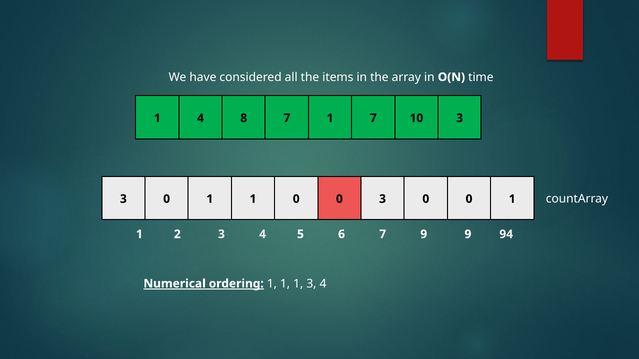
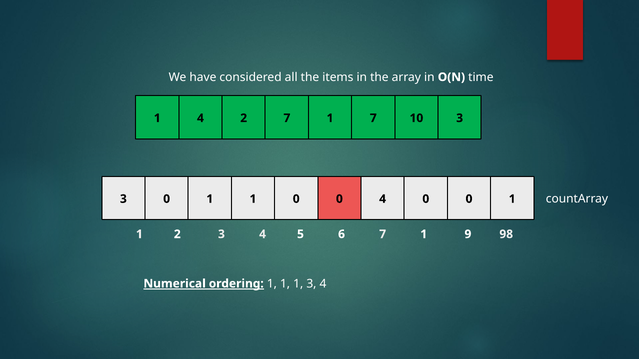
4 8: 8 -> 2
0 3: 3 -> 4
6 7 9: 9 -> 1
94: 94 -> 98
